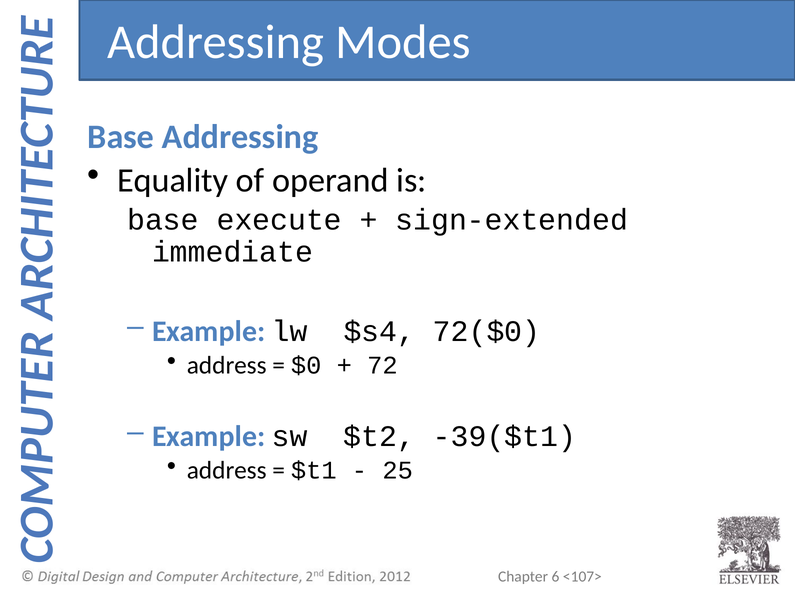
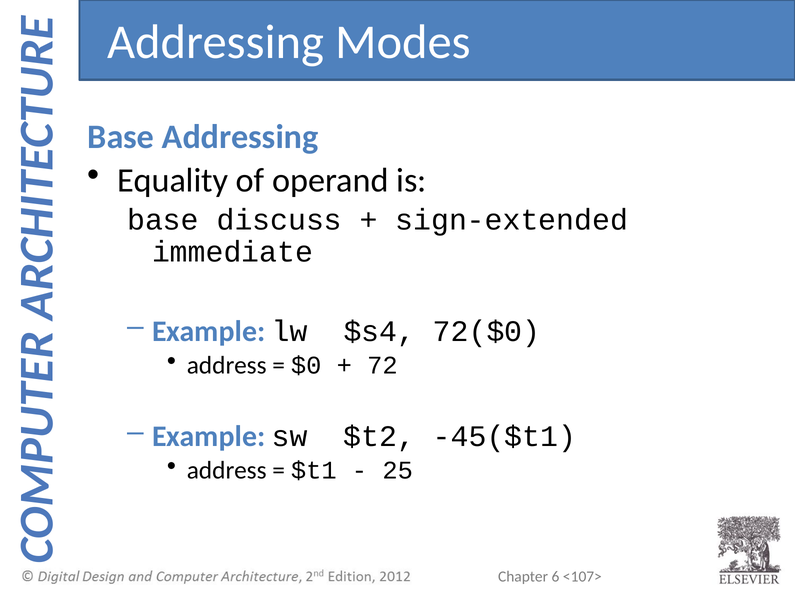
execute: execute -> discuss
-39($t1: -39($t1 -> -45($t1
